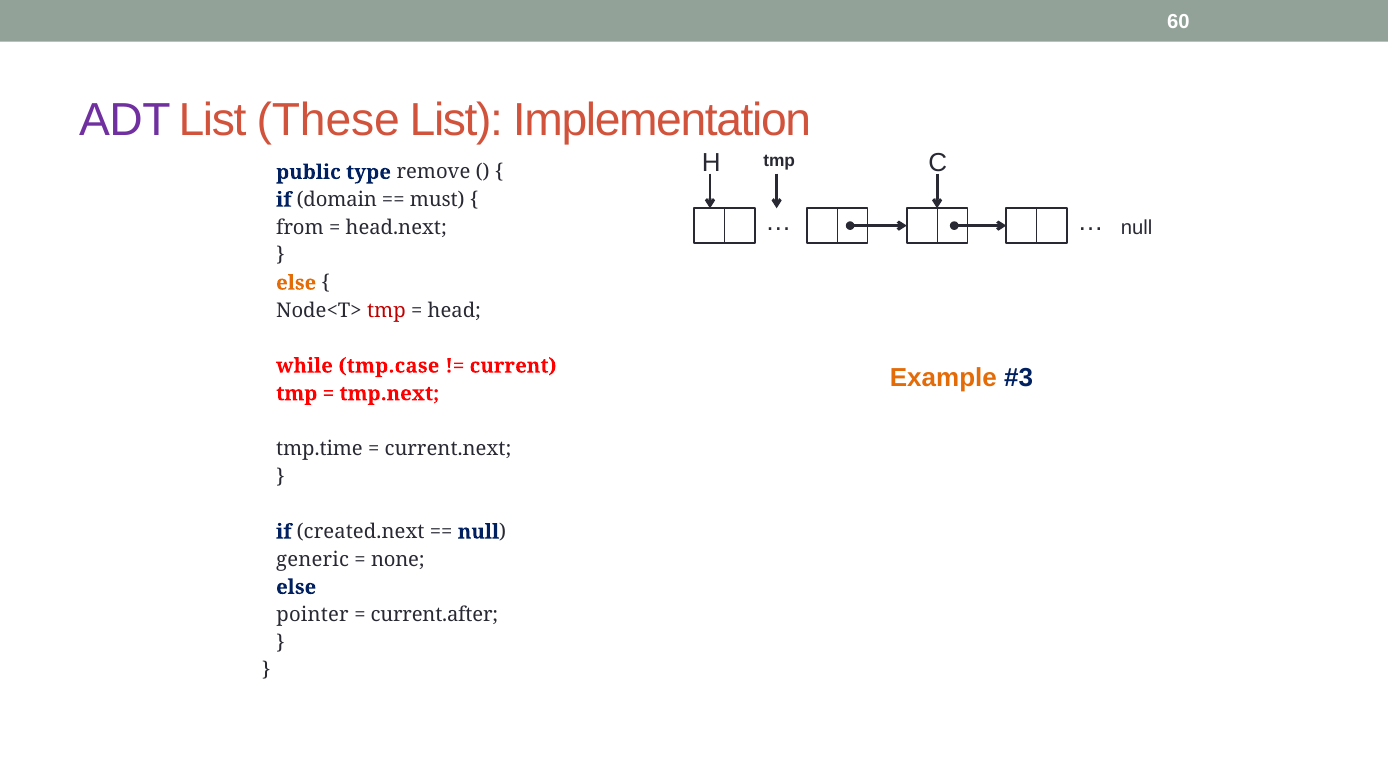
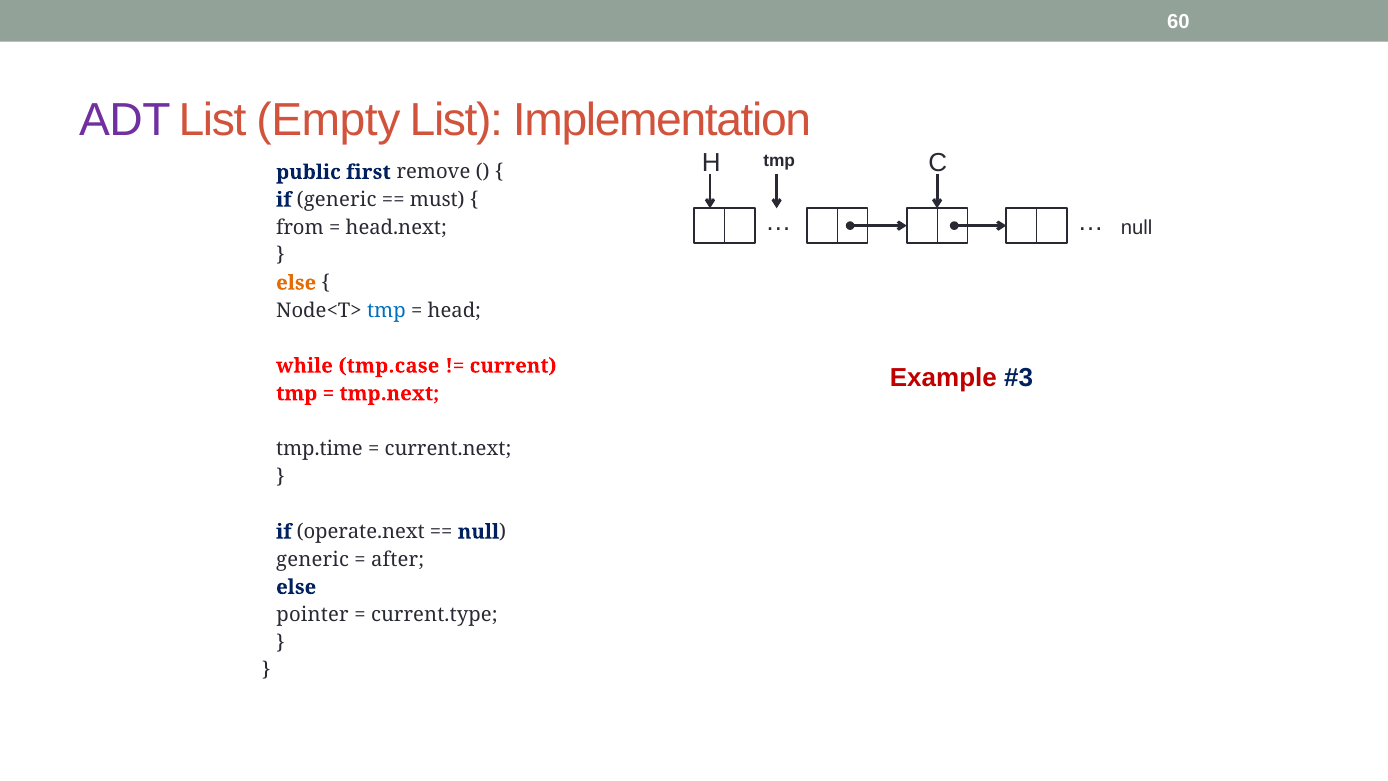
These: These -> Empty
type: type -> first
if domain: domain -> generic
tmp at (386, 310) colour: red -> blue
Example colour: orange -> red
created.next: created.next -> operate.next
none: none -> after
current.after: current.after -> current.type
